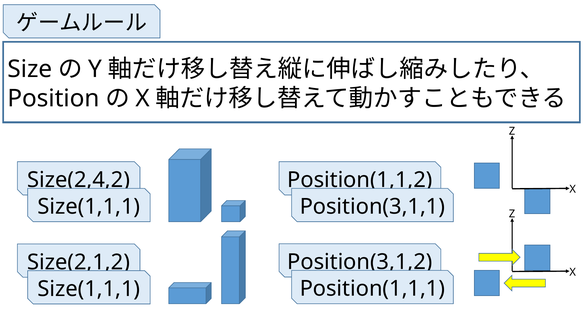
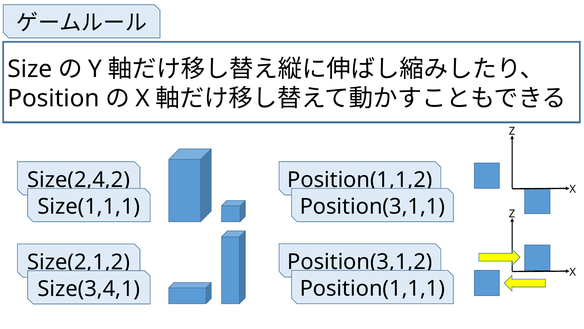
Size(1,1,1 at (89, 288): Size(1,1,1 -> Size(3,4,1
